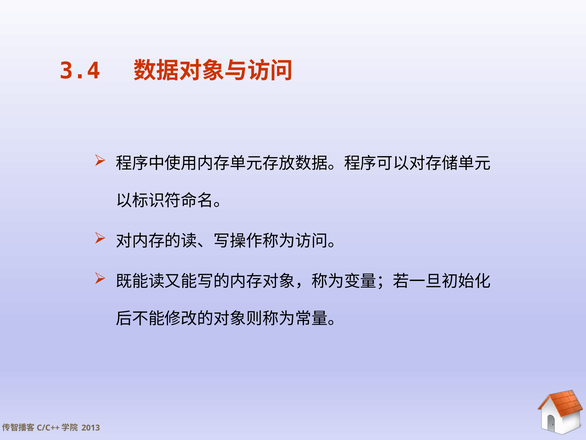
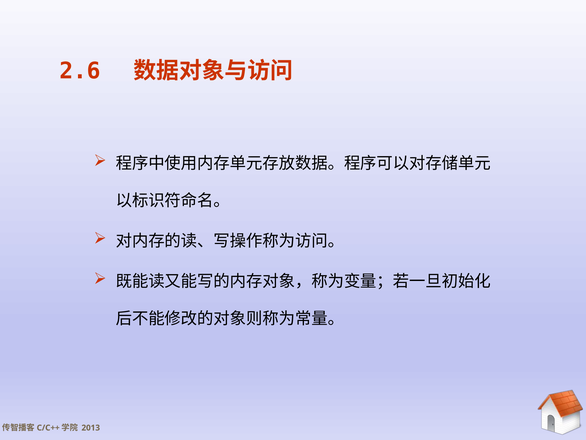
3.4: 3.4 -> 2.6
